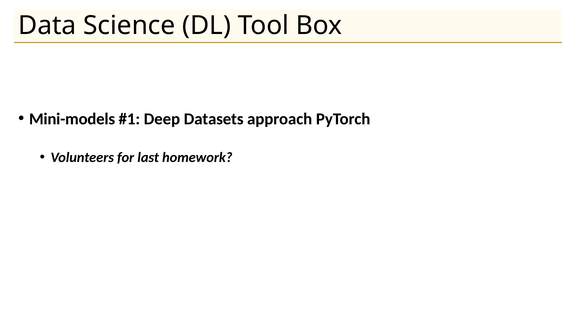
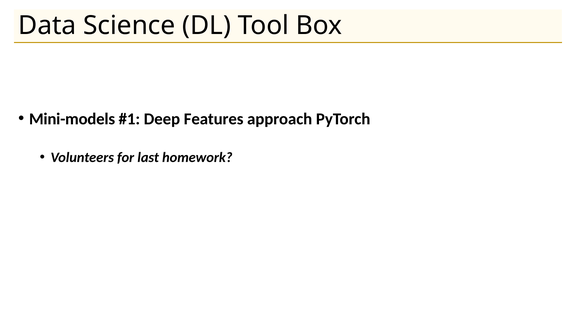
Datasets: Datasets -> Features
